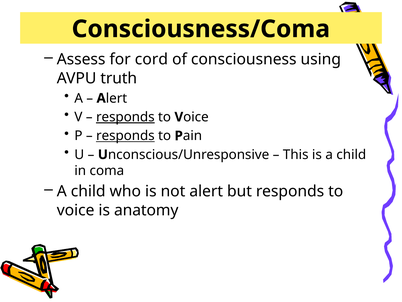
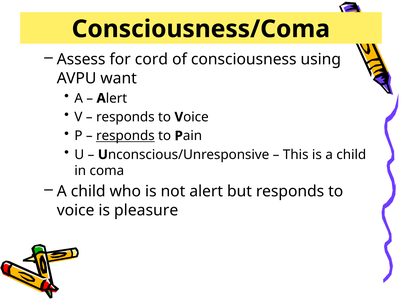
truth: truth -> want
responds at (125, 117) underline: present -> none
anatomy: anatomy -> pleasure
